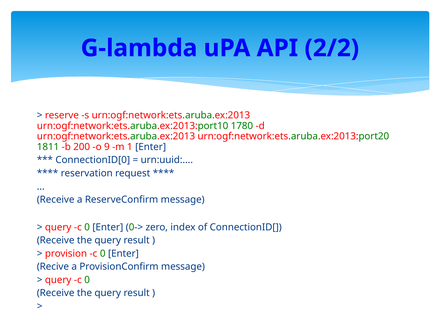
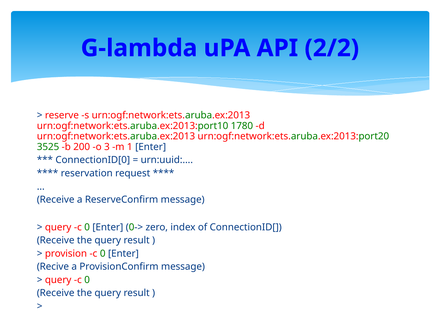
1811: 1811 -> 3525
9: 9 -> 3
